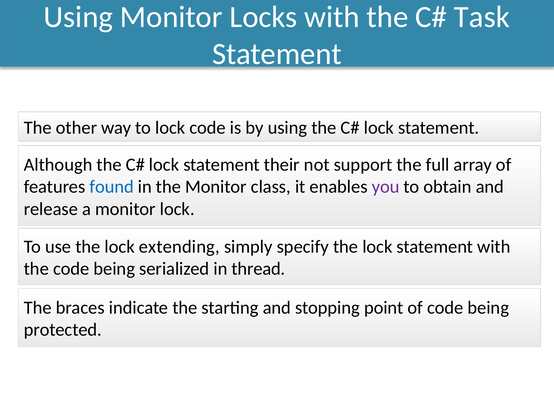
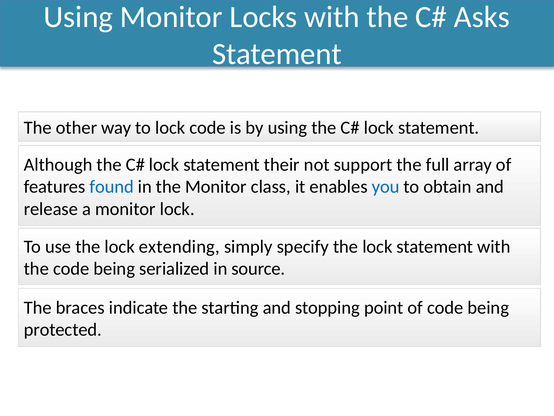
Task: Task -> Asks
you colour: purple -> blue
thread: thread -> source
